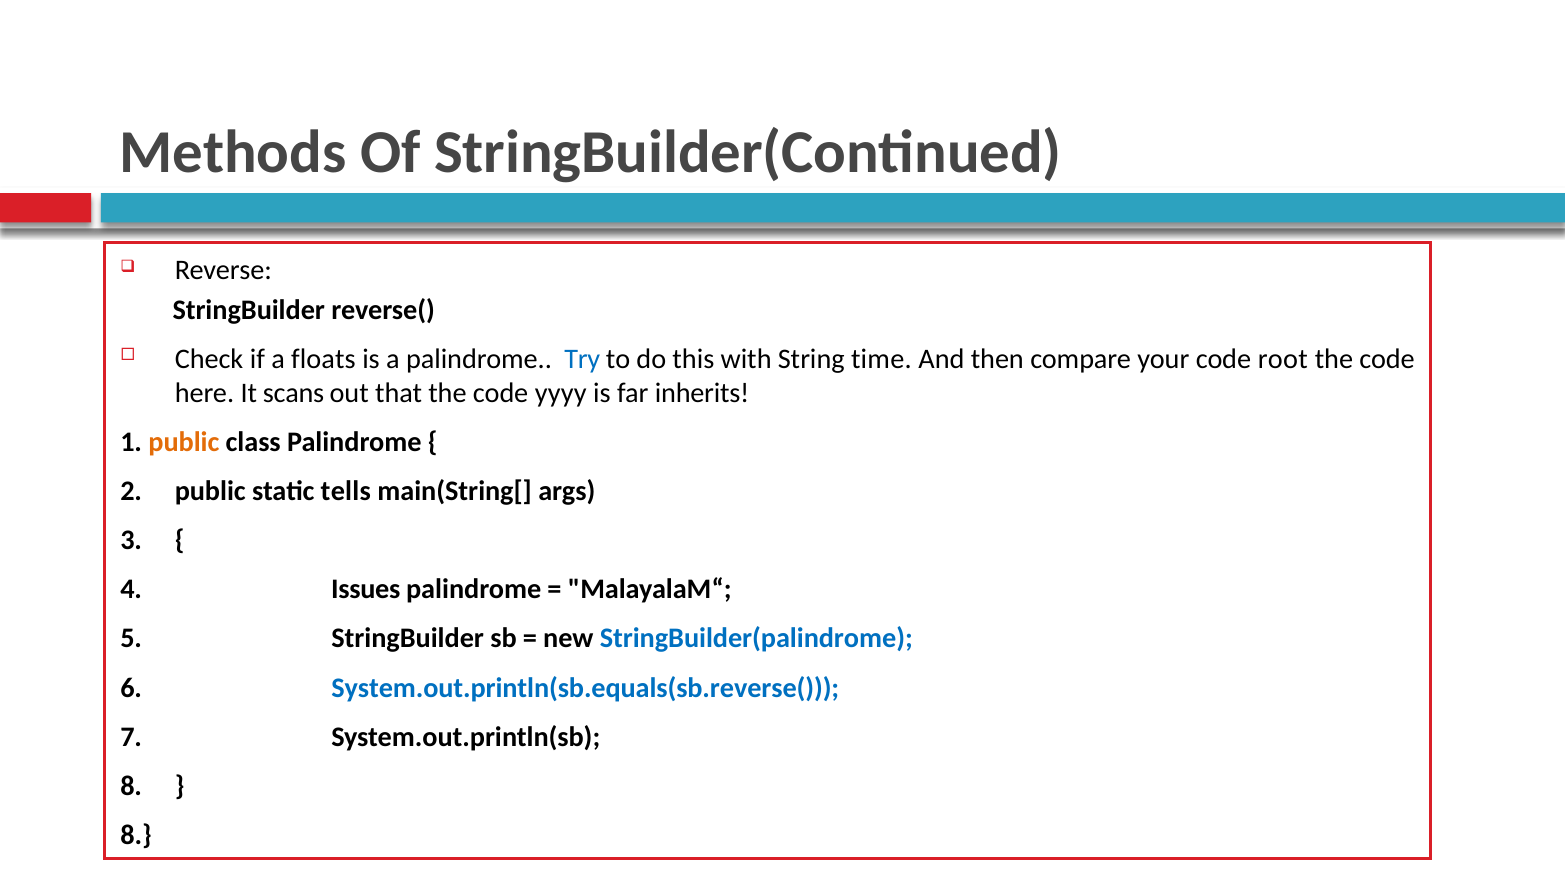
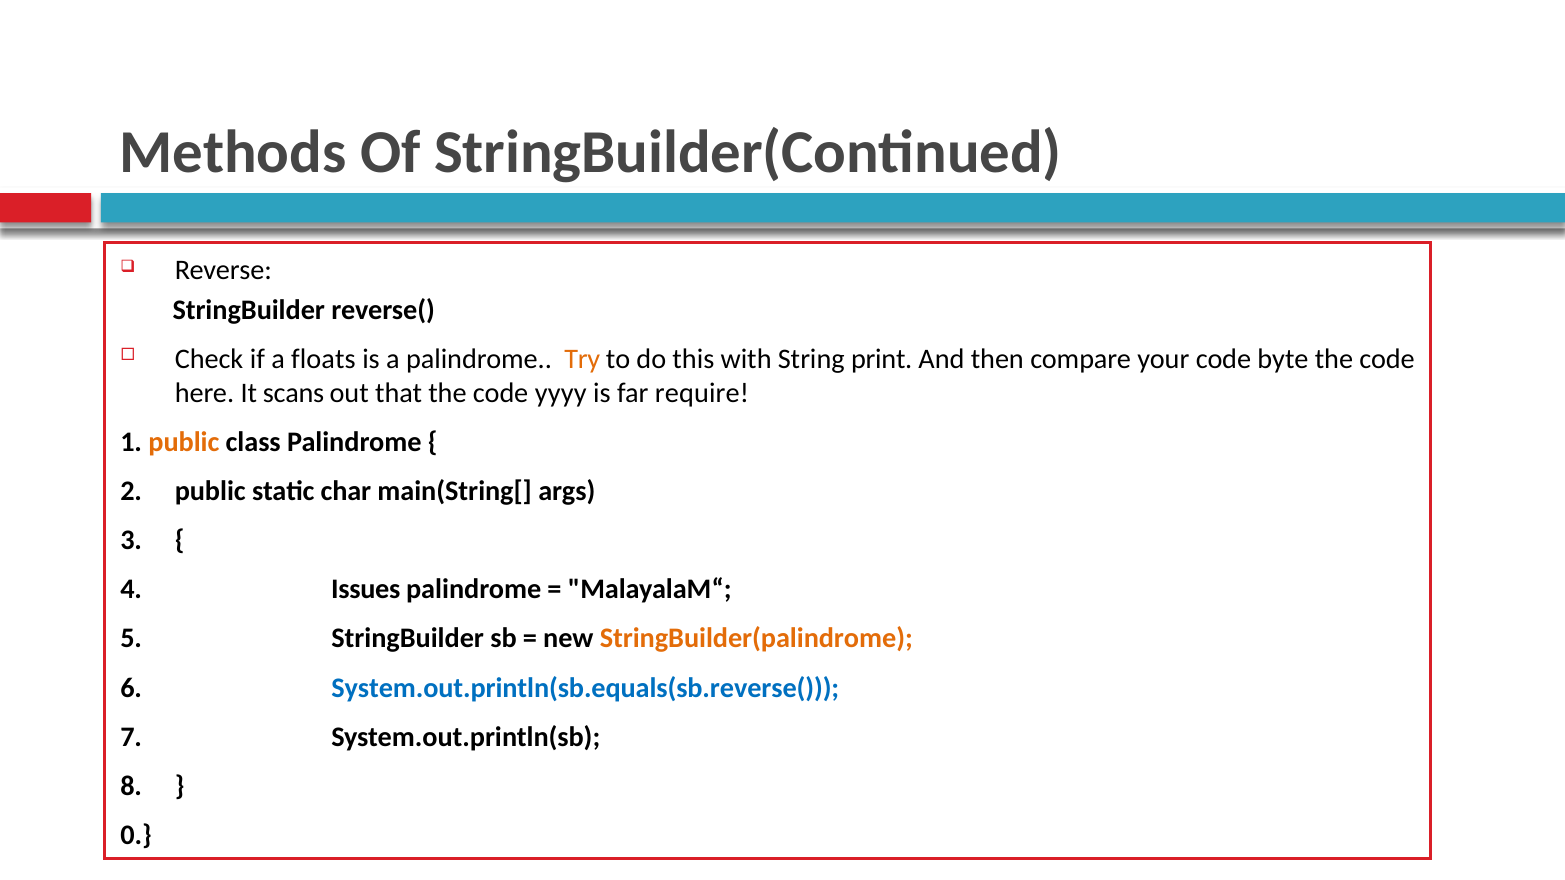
Try colour: blue -> orange
time: time -> print
root: root -> byte
inherits: inherits -> require
tells: tells -> char
StringBuilder(palindrome colour: blue -> orange
8 at (136, 836): 8 -> 0
